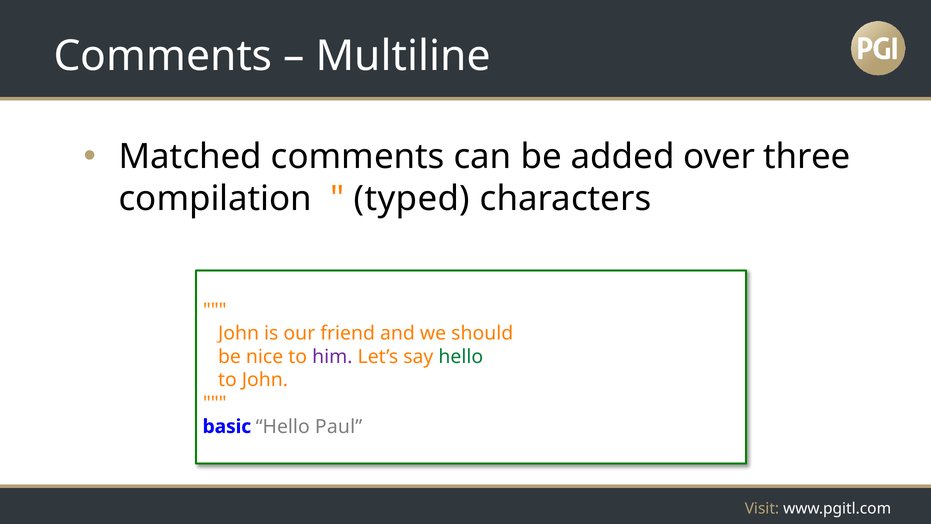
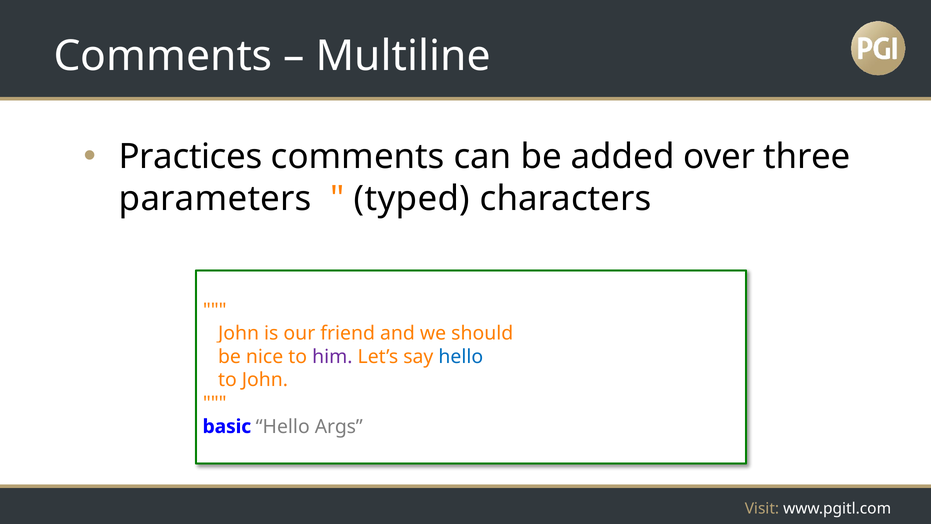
Matched: Matched -> Practices
compilation: compilation -> parameters
hello at (461, 356) colour: green -> blue
Paul: Paul -> Args
